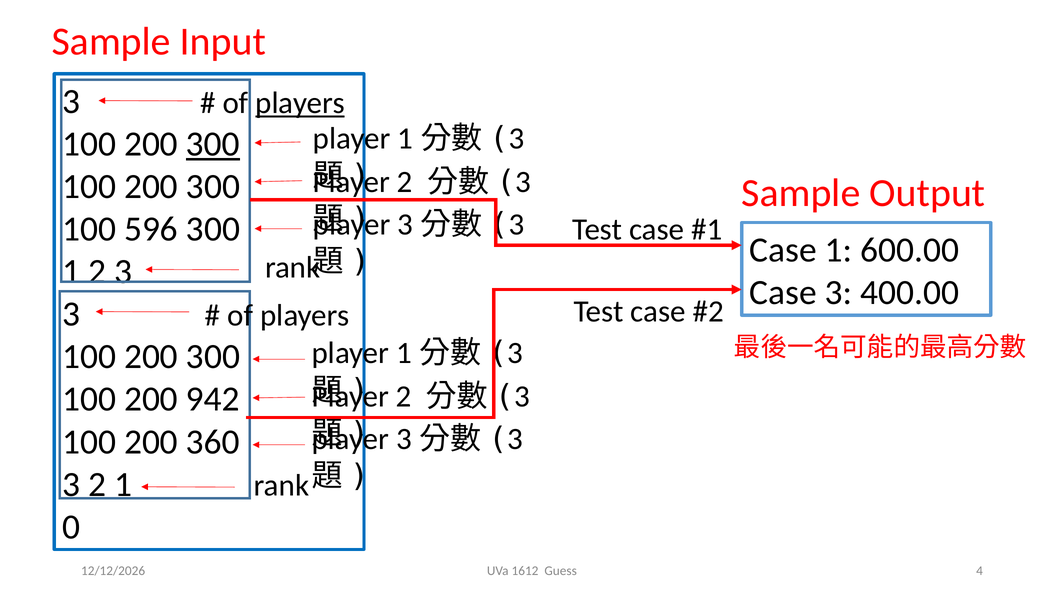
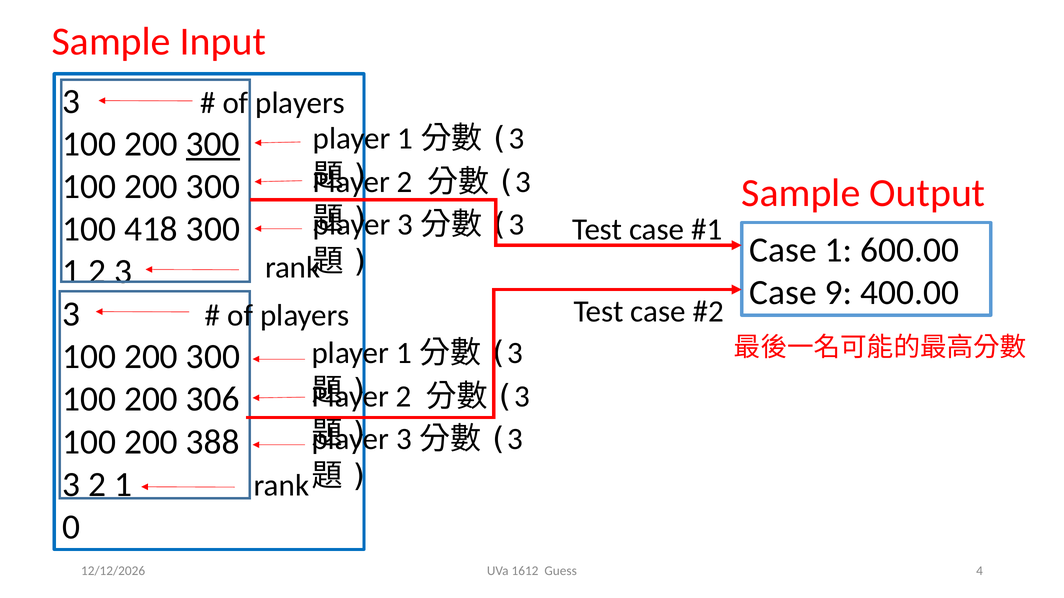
players at (300, 103) underline: present -> none
596: 596 -> 418
Case 3: 3 -> 9
942: 942 -> 306
360: 360 -> 388
